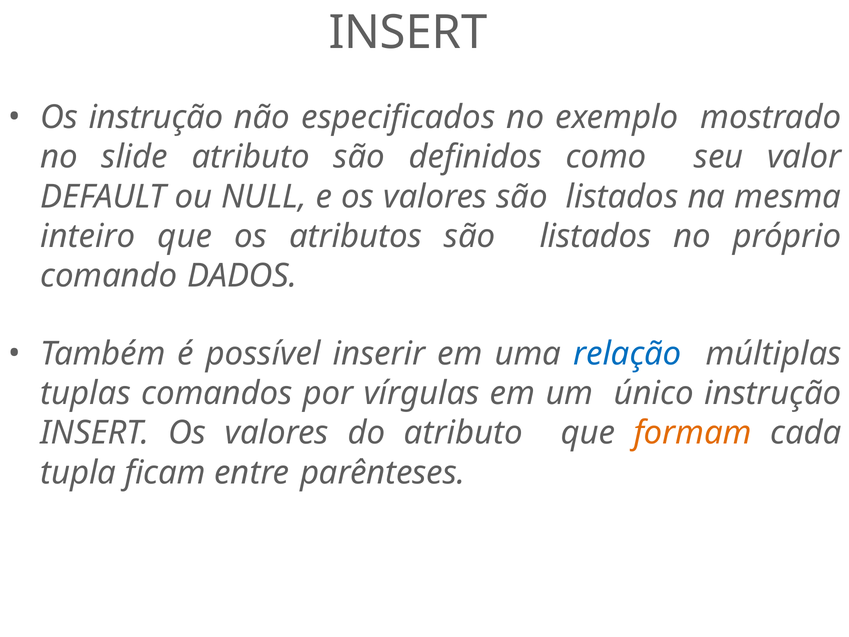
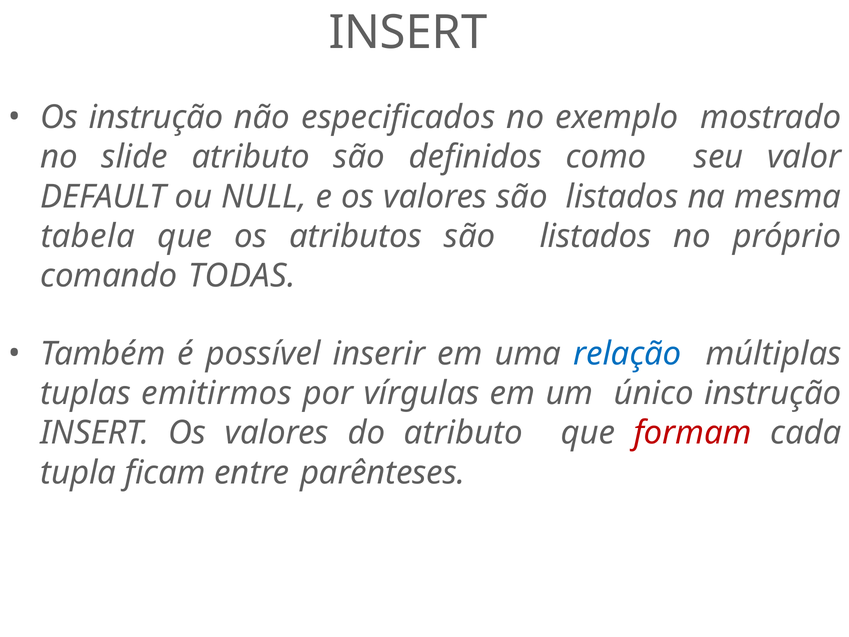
inteiro: inteiro -> tabela
DADOS: DADOS -> TODAS
comandos: comandos -> emitirmos
formam colour: orange -> red
